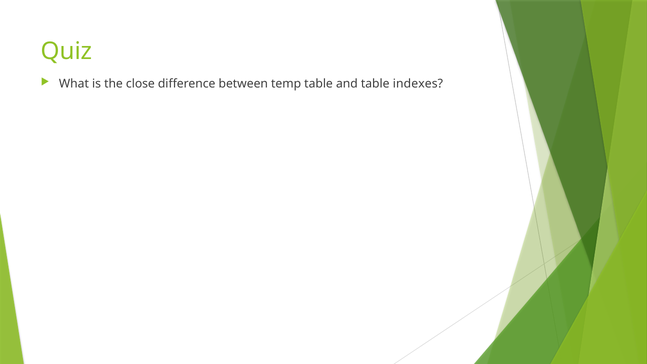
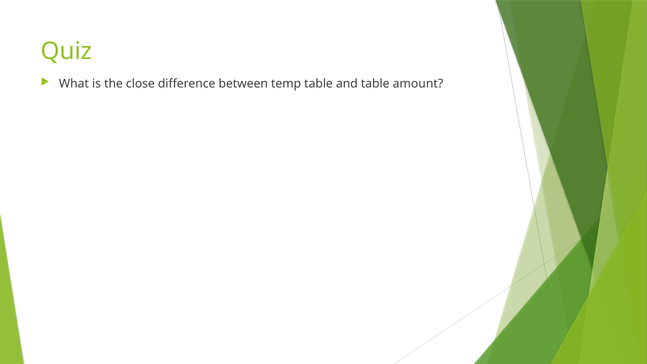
indexes: indexes -> amount
